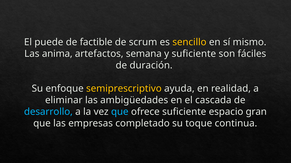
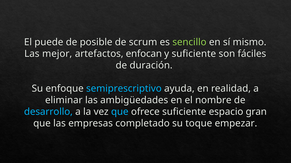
factible: factible -> posible
sencillo colour: yellow -> light green
anima: anima -> mejor
semana: semana -> enfocan
semiprescriptivo colour: yellow -> light blue
cascada: cascada -> nombre
continua: continua -> empezar
